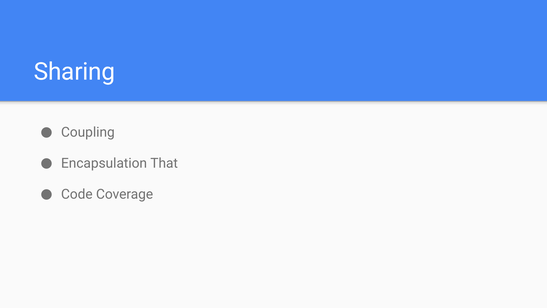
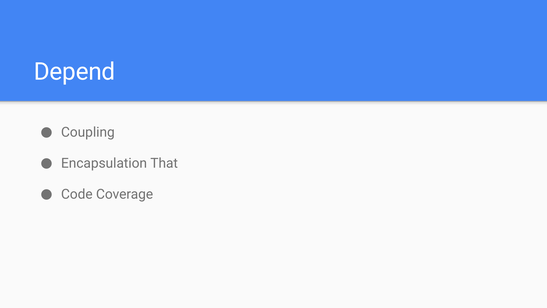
Sharing: Sharing -> Depend
